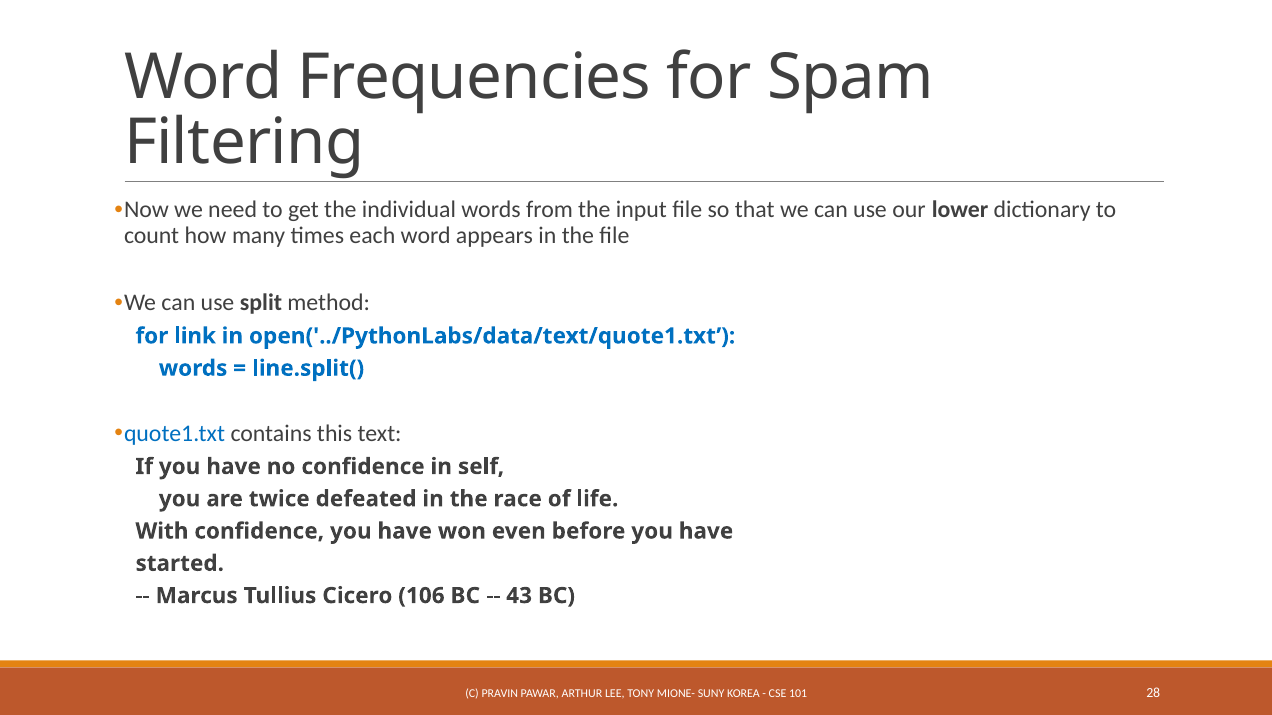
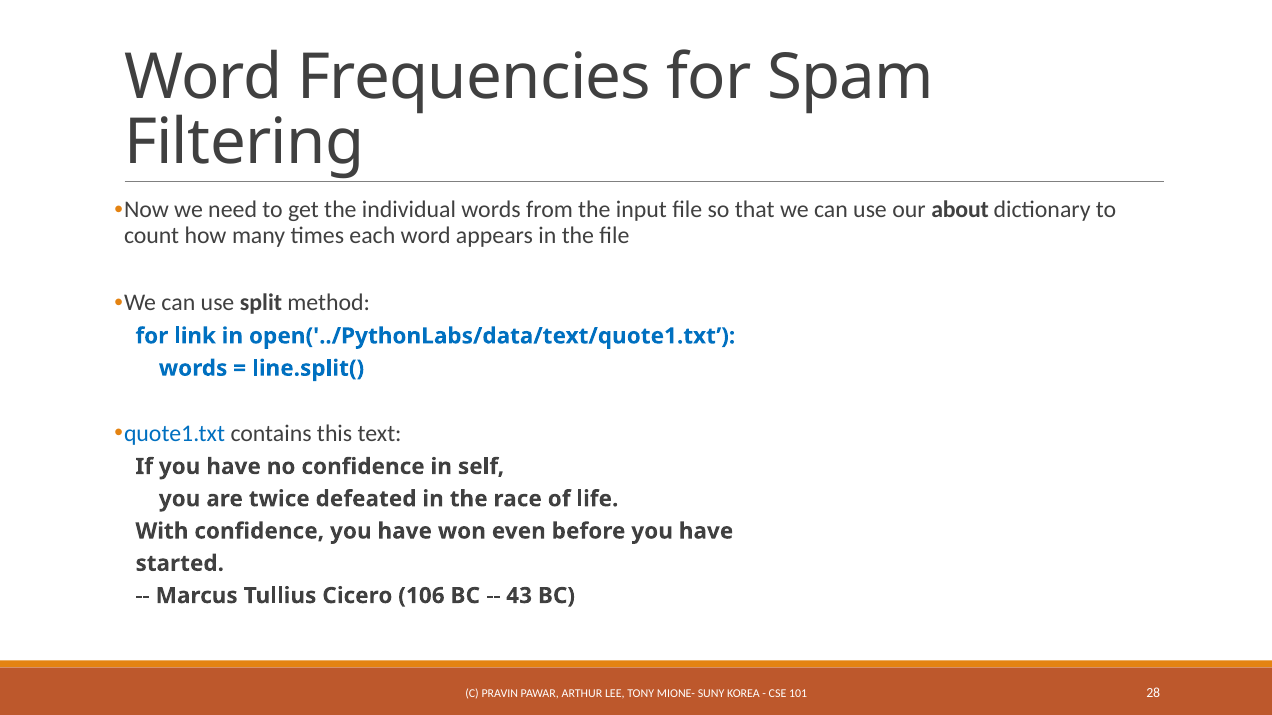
lower: lower -> about
